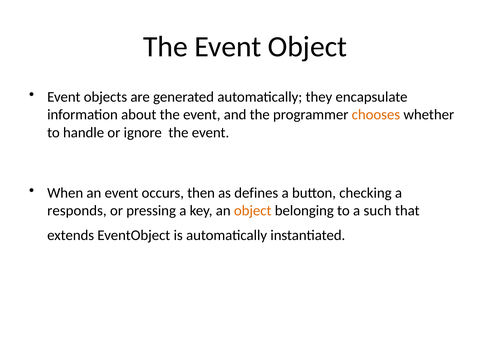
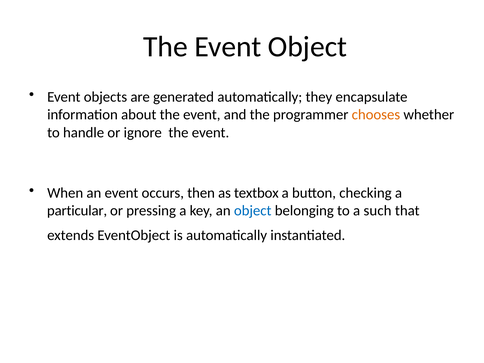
defines: defines -> textbox
responds: responds -> particular
object at (253, 211) colour: orange -> blue
